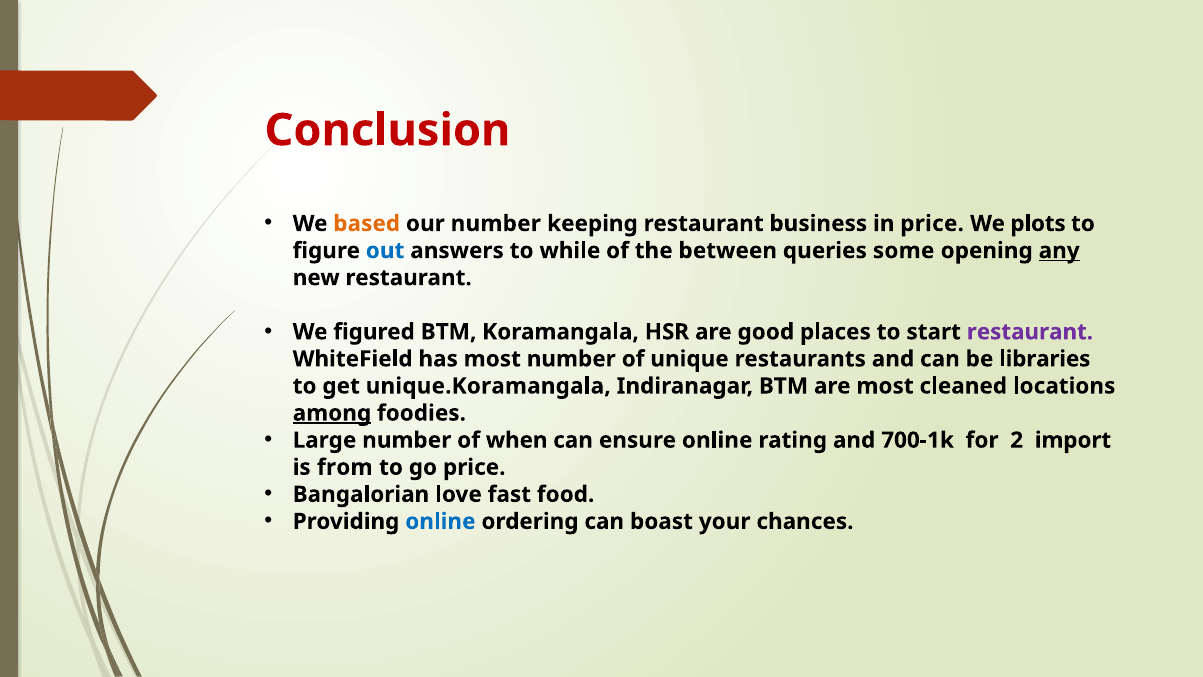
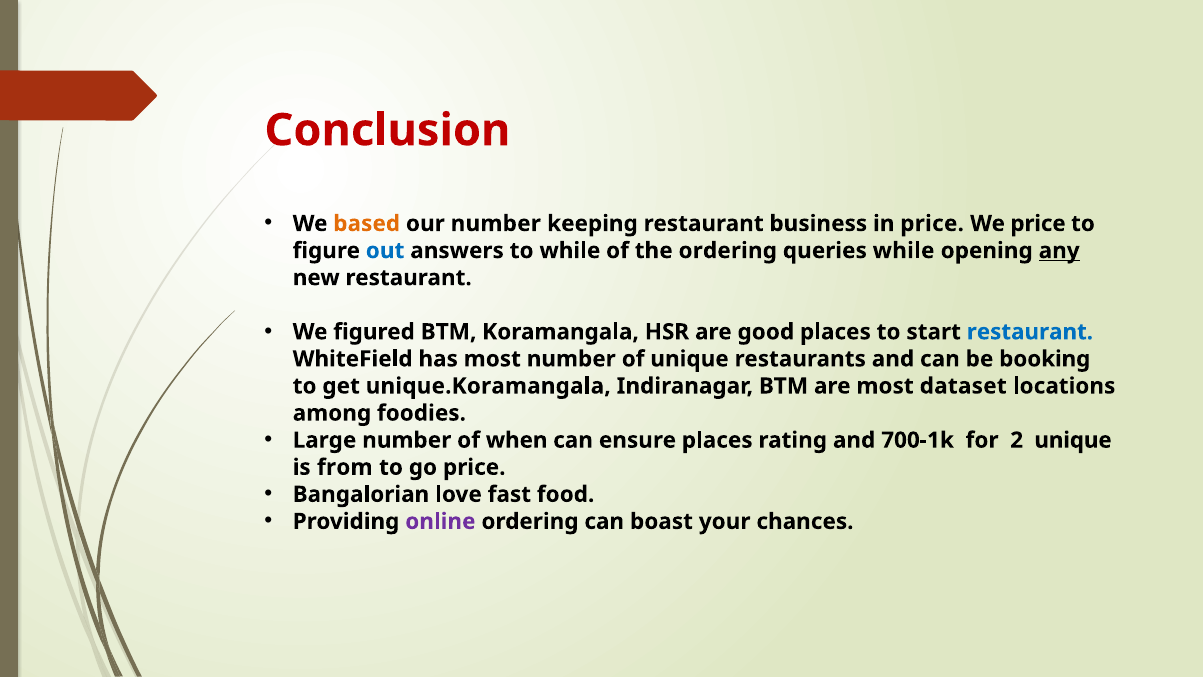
We plots: plots -> price
the between: between -> ordering
queries some: some -> while
restaurant at (1030, 332) colour: purple -> blue
libraries: libraries -> booking
cleaned: cleaned -> dataset
among underline: present -> none
ensure online: online -> places
2 import: import -> unique
online at (440, 521) colour: blue -> purple
